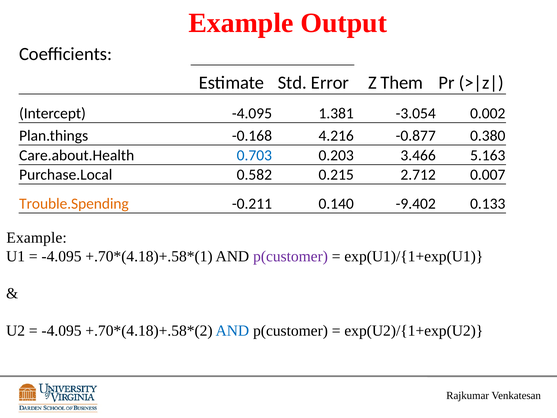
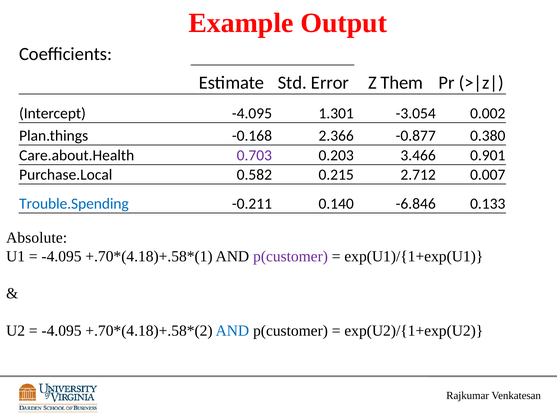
1.381: 1.381 -> 1.301
4.216: 4.216 -> 2.366
0.703 colour: blue -> purple
5.163: 5.163 -> 0.901
Trouble.Spending colour: orange -> blue
-9.402: -9.402 -> -6.846
Example at (37, 238): Example -> Absolute
